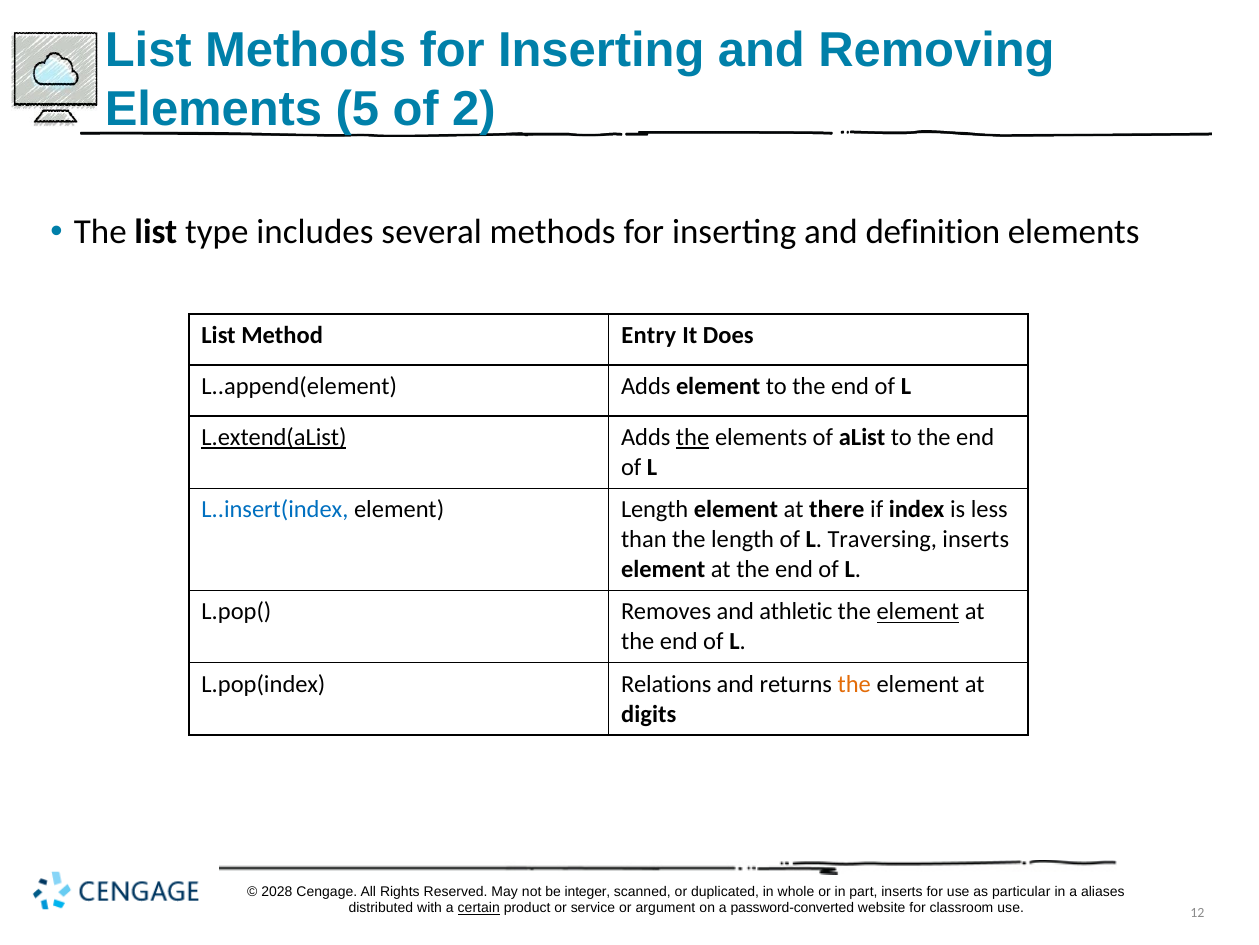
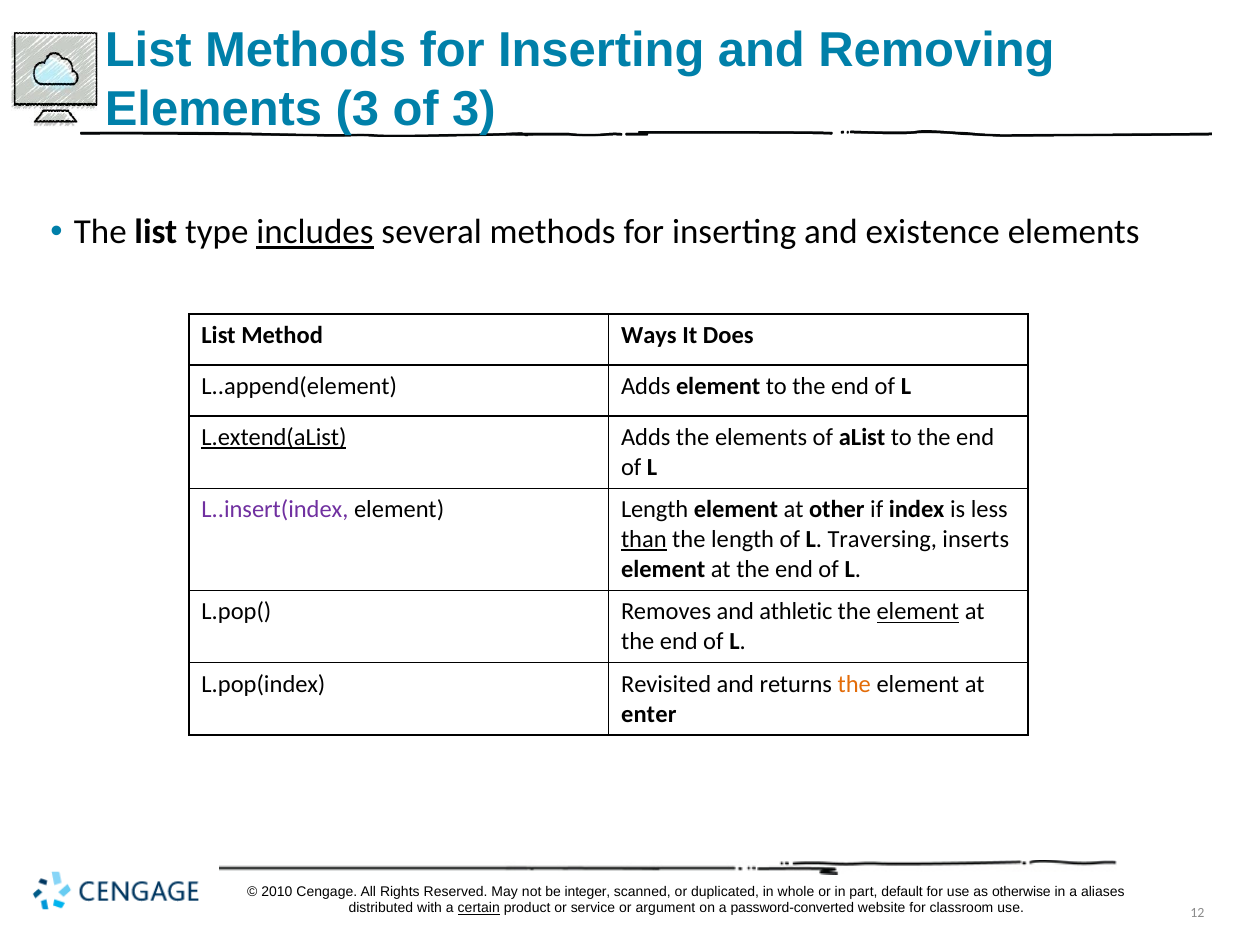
Elements 5: 5 -> 3
of 2: 2 -> 3
includes underline: none -> present
definition: definition -> existence
Entry: Entry -> Ways
the at (693, 437) underline: present -> none
L..insert(index colour: blue -> purple
there: there -> other
than underline: none -> present
Relations: Relations -> Revisited
digits: digits -> enter
2028: 2028 -> 2010
part inserts: inserts -> default
particular: particular -> otherwise
